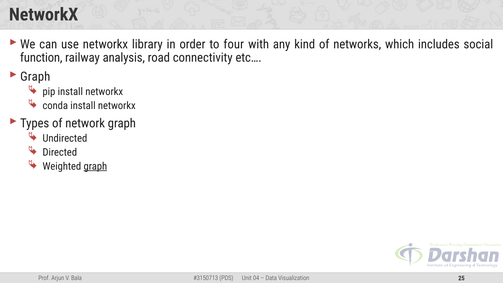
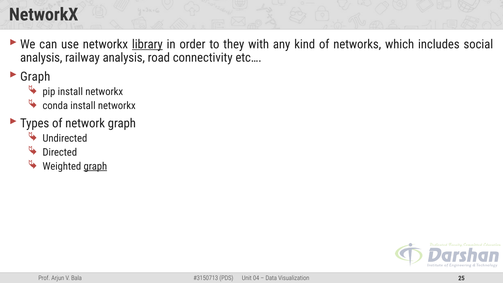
library underline: none -> present
four: four -> they
function at (41, 58): function -> analysis
